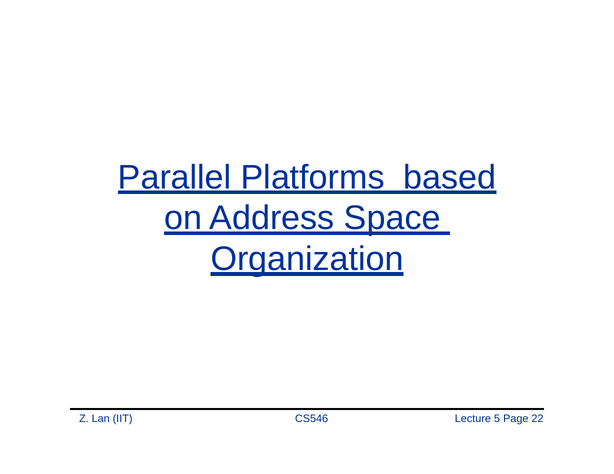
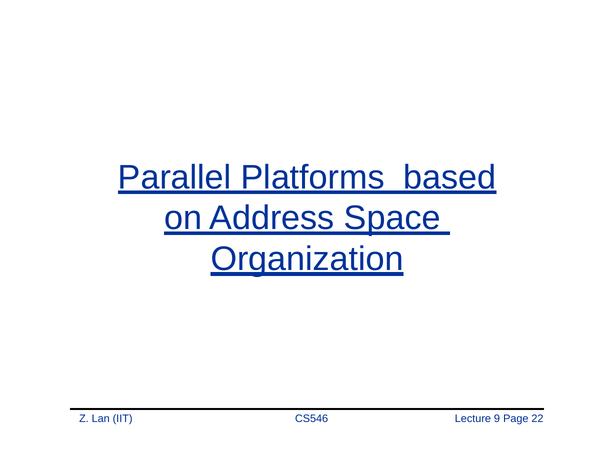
5: 5 -> 9
